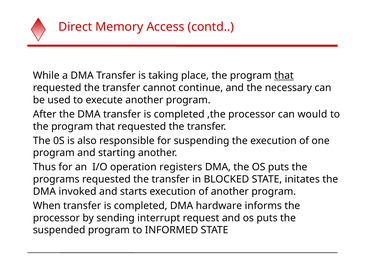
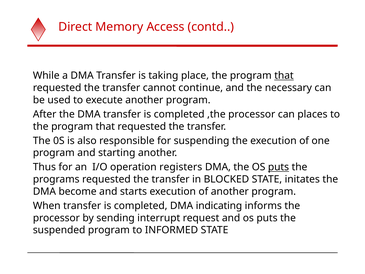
would: would -> places
puts at (278, 167) underline: none -> present
invoked: invoked -> become
hardware: hardware -> indicating
